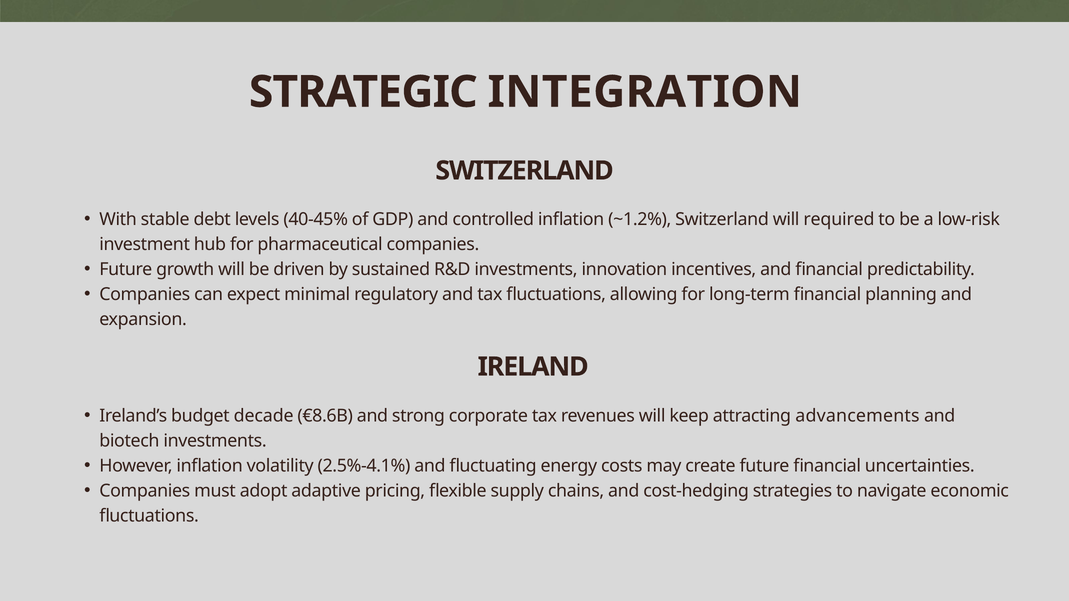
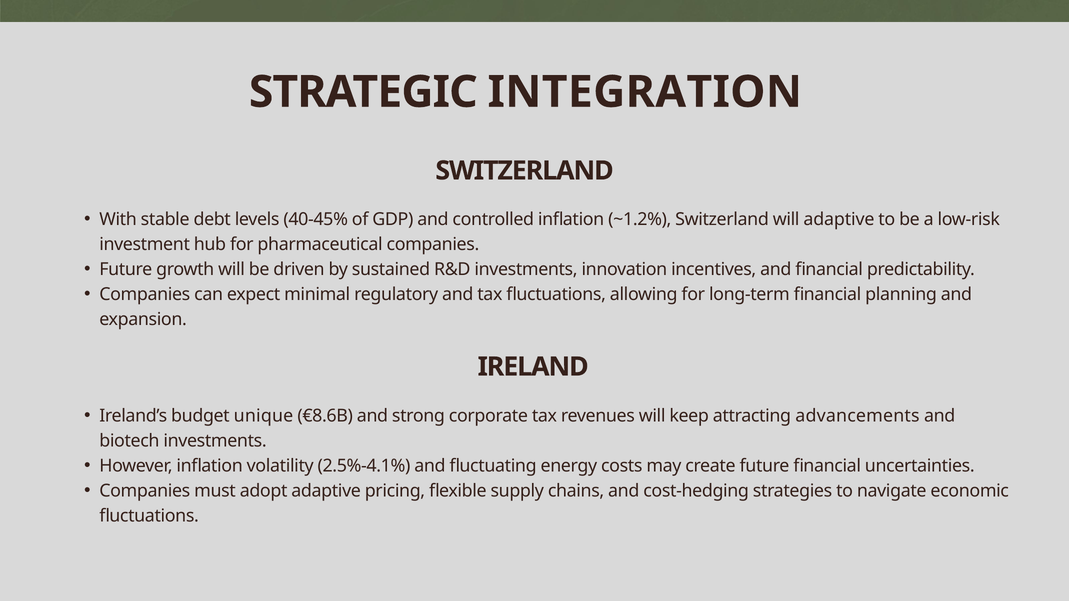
will required: required -> adaptive
decade: decade -> unique
